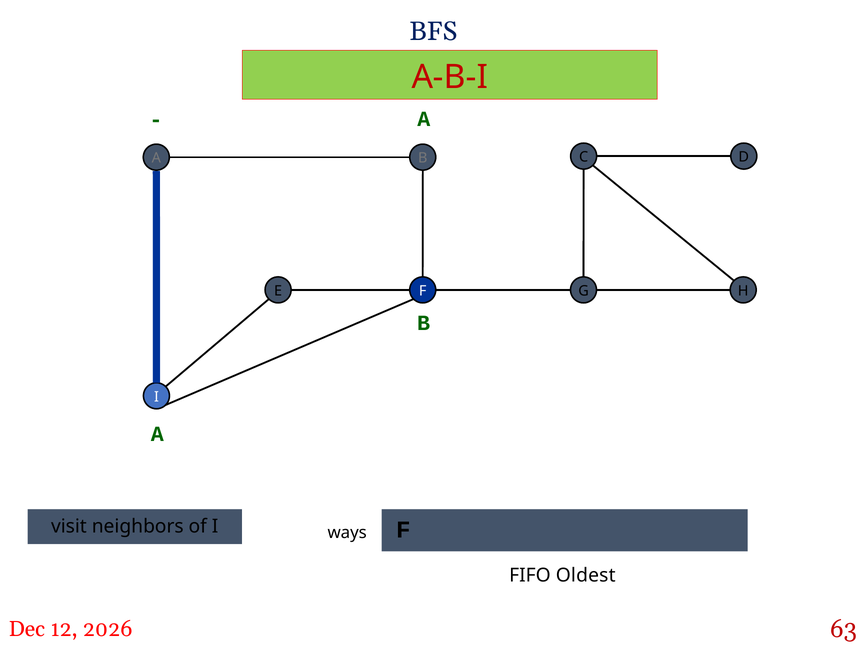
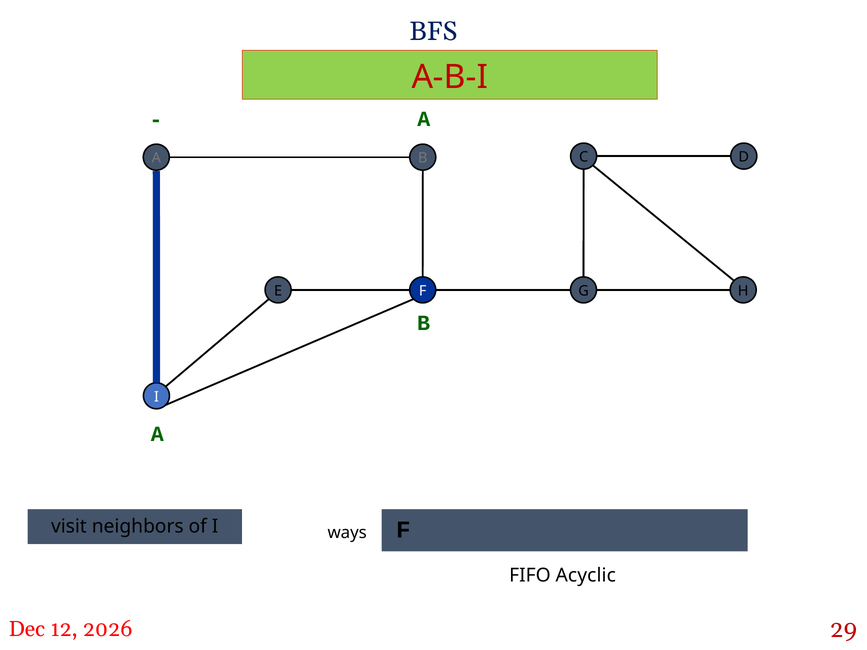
Oldest: Oldest -> Acyclic
63: 63 -> 29
